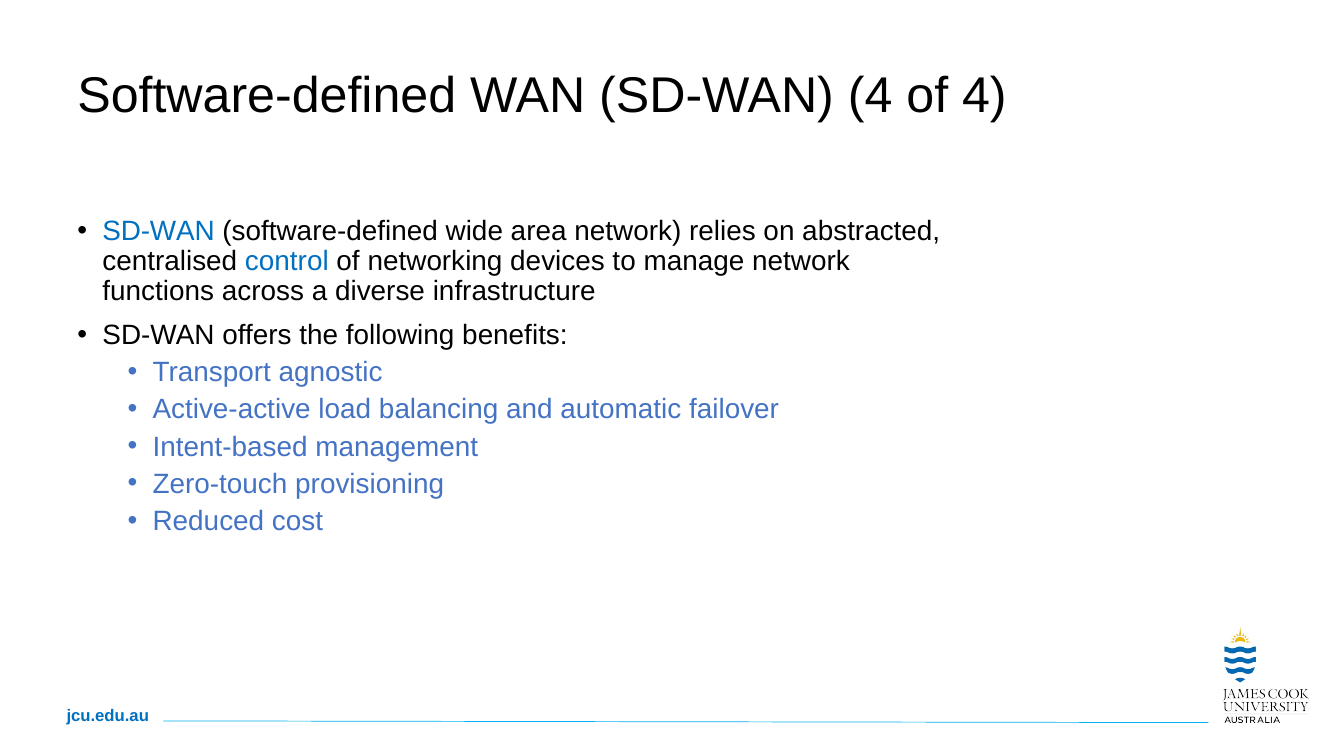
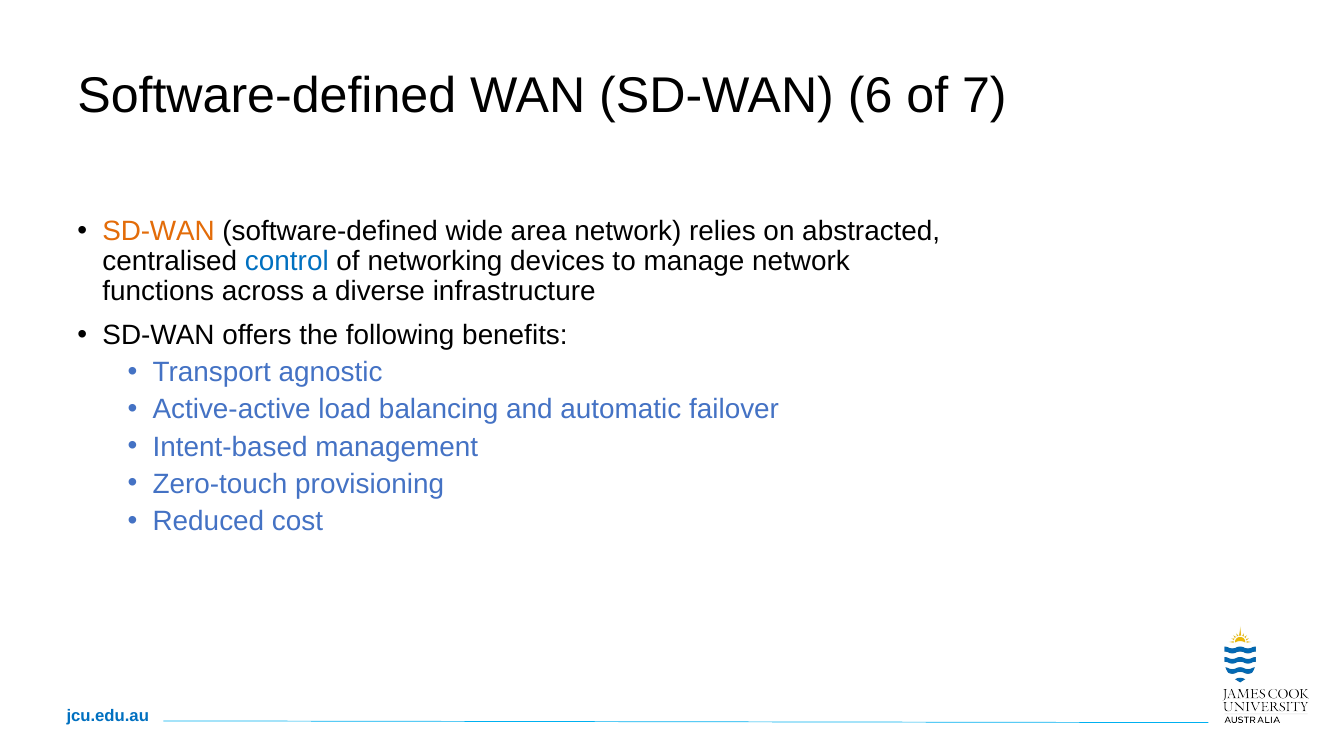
SD-WAN 4: 4 -> 6
of 4: 4 -> 7
SD-WAN at (159, 231) colour: blue -> orange
